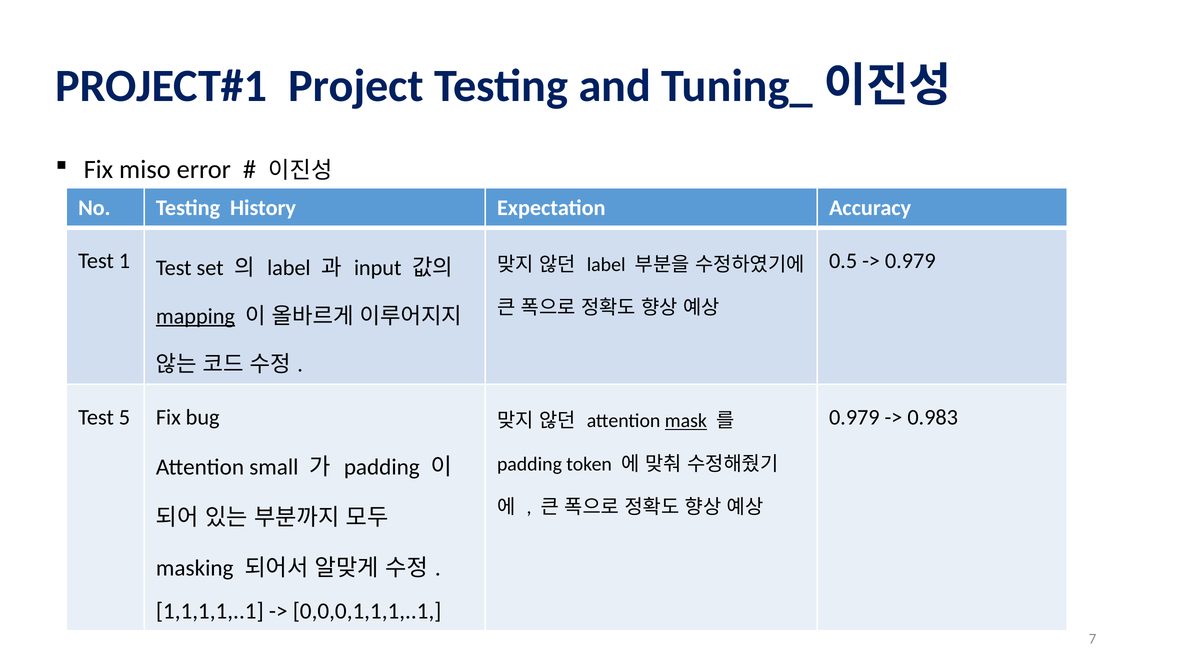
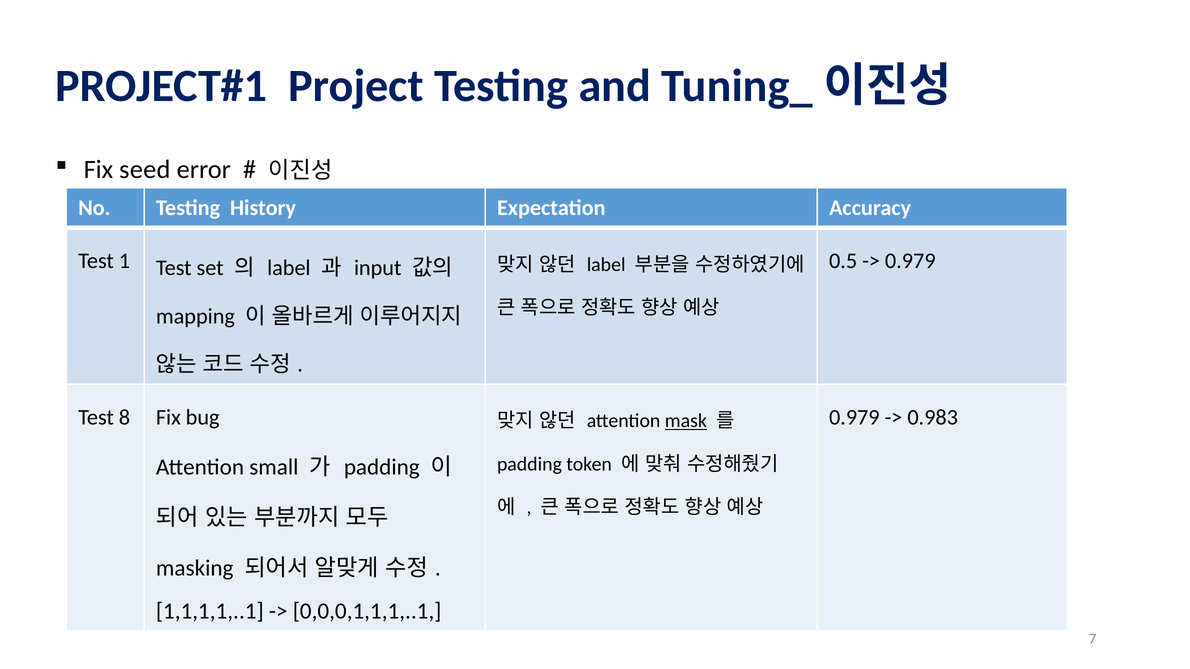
miso: miso -> seed
mapping underline: present -> none
5: 5 -> 8
